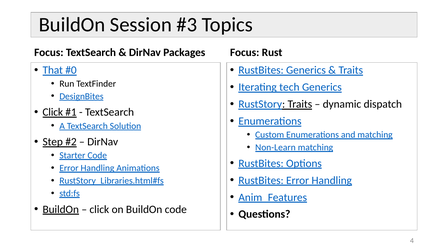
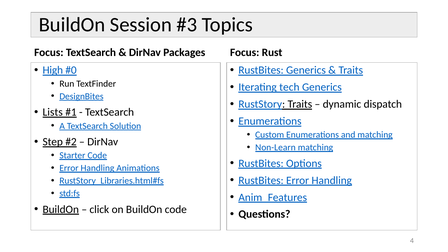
That: That -> High
Click at (53, 112): Click -> Lists
